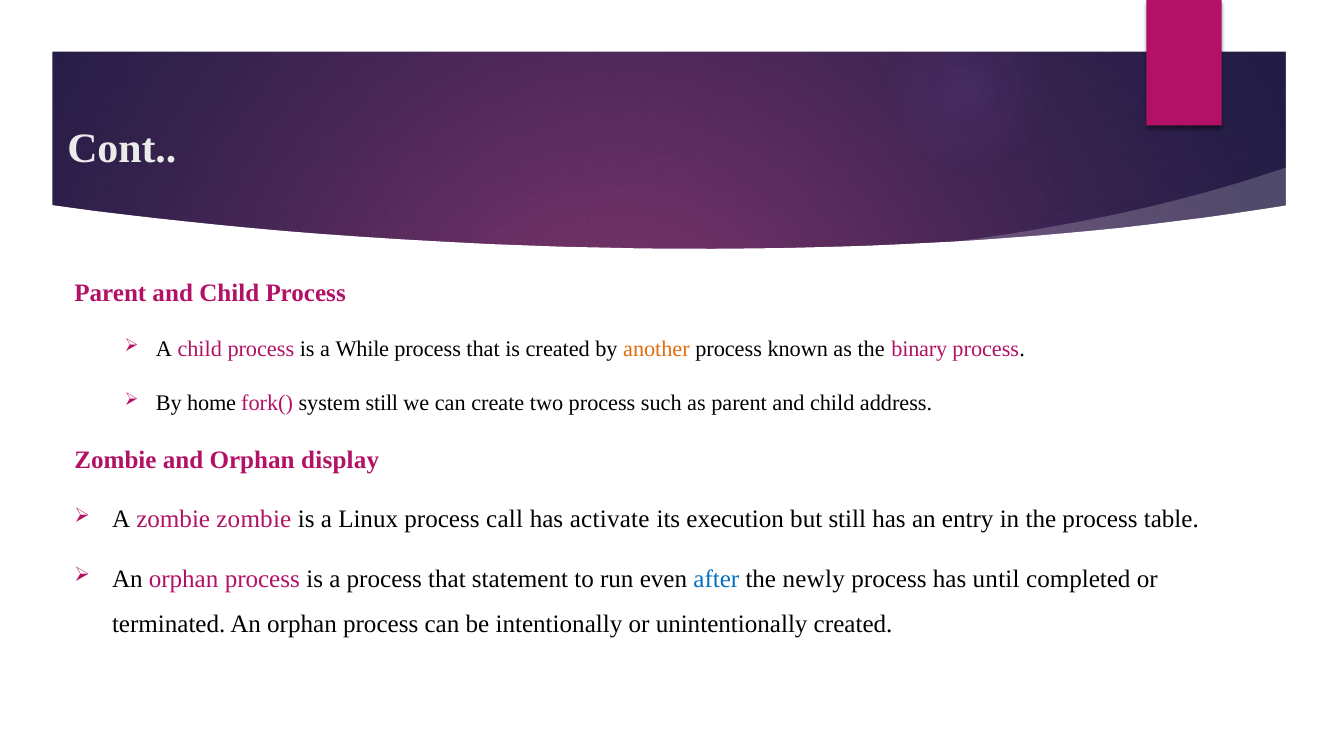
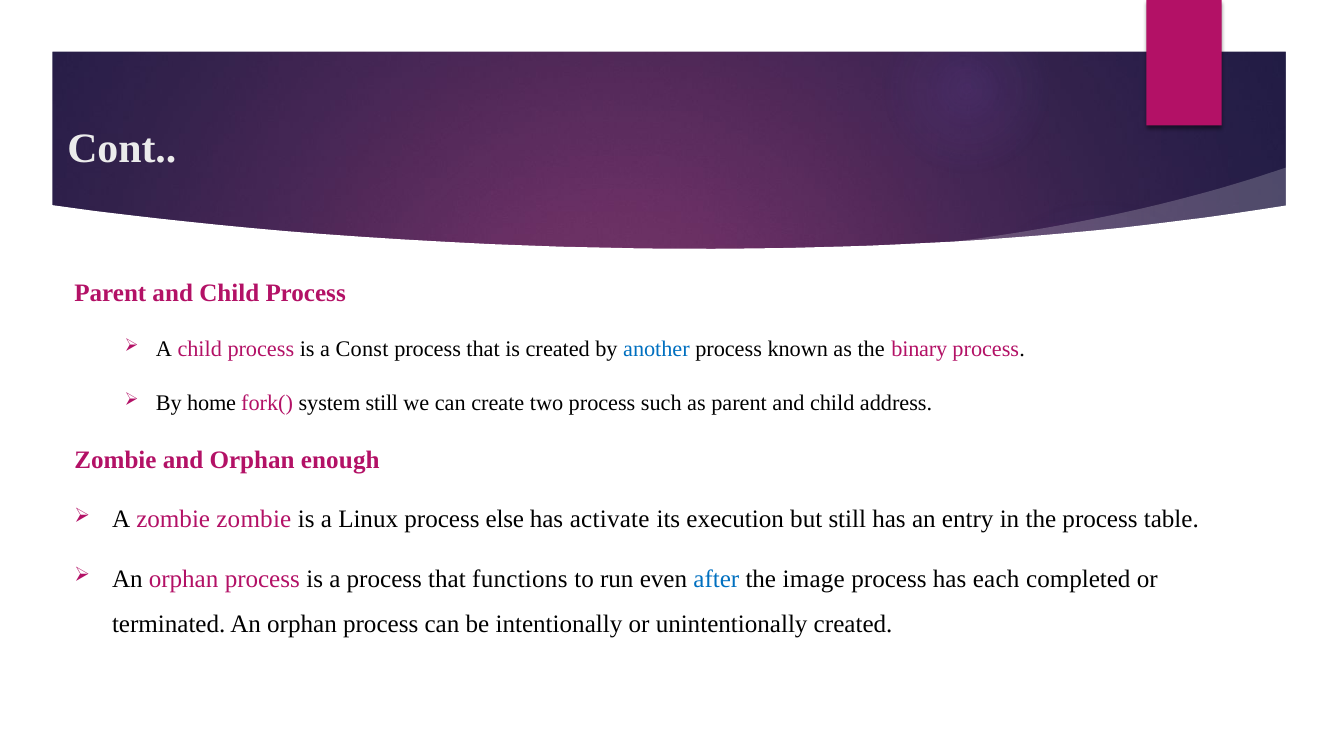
While: While -> Const
another colour: orange -> blue
display: display -> enough
call: call -> else
statement: statement -> functions
newly: newly -> image
until: until -> each
